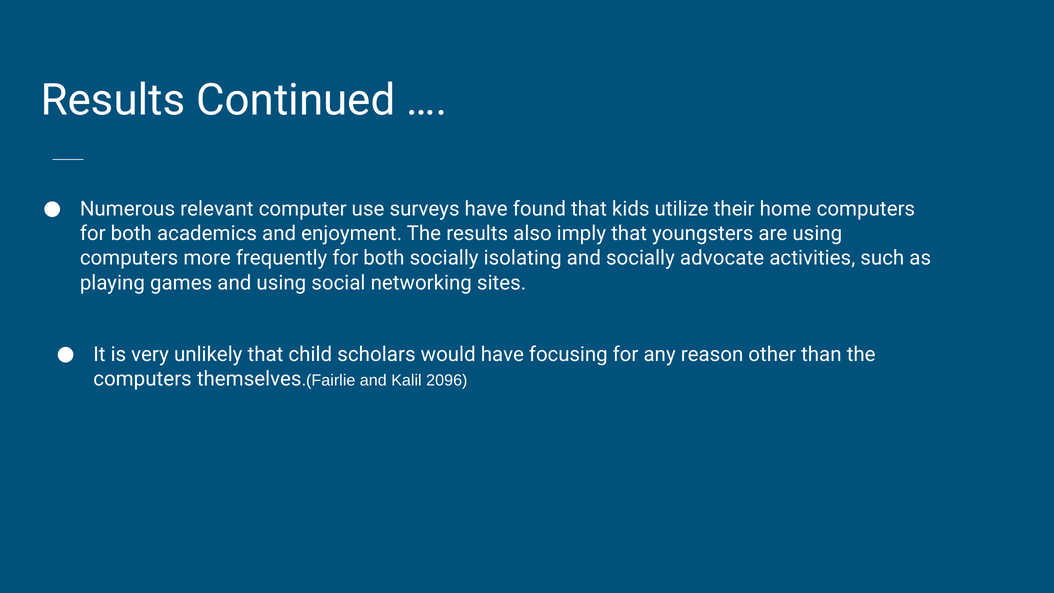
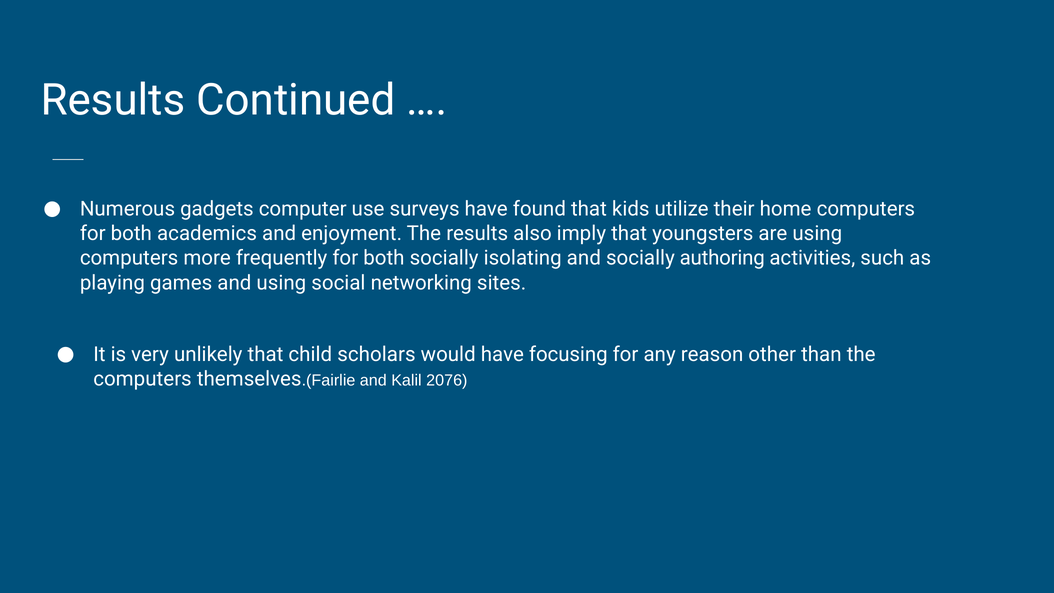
relevant: relevant -> gadgets
advocate: advocate -> authoring
2096: 2096 -> 2076
